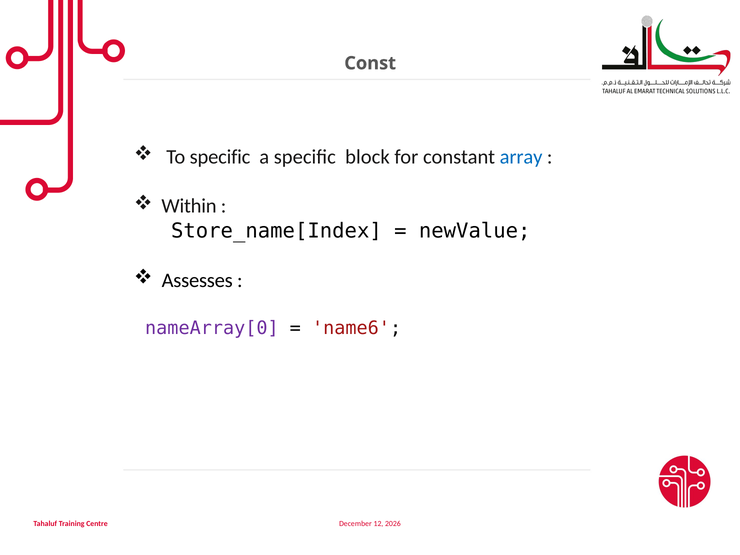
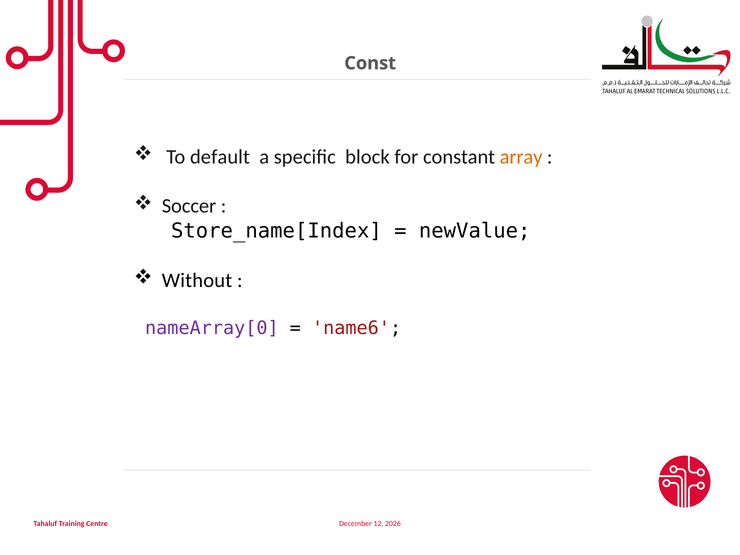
To specific: specific -> default
array colour: blue -> orange
Within: Within -> Soccer
Assesses: Assesses -> Without
